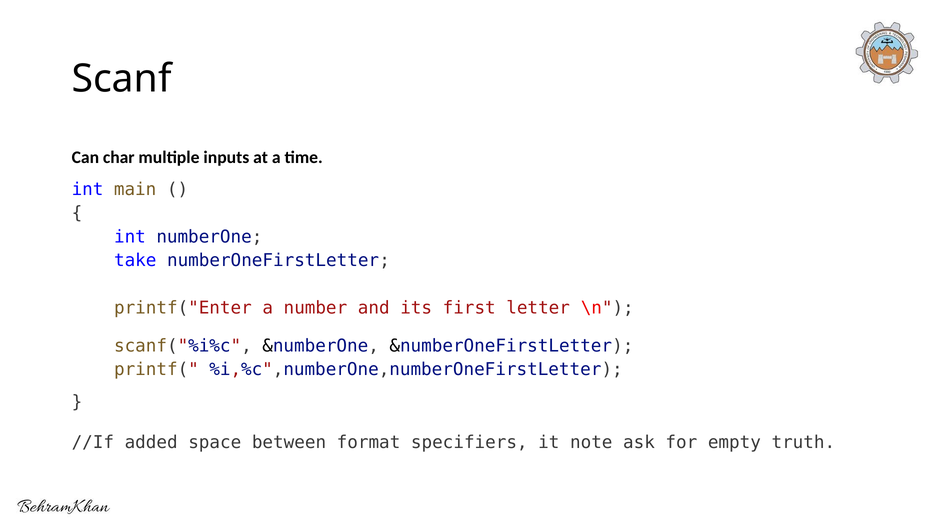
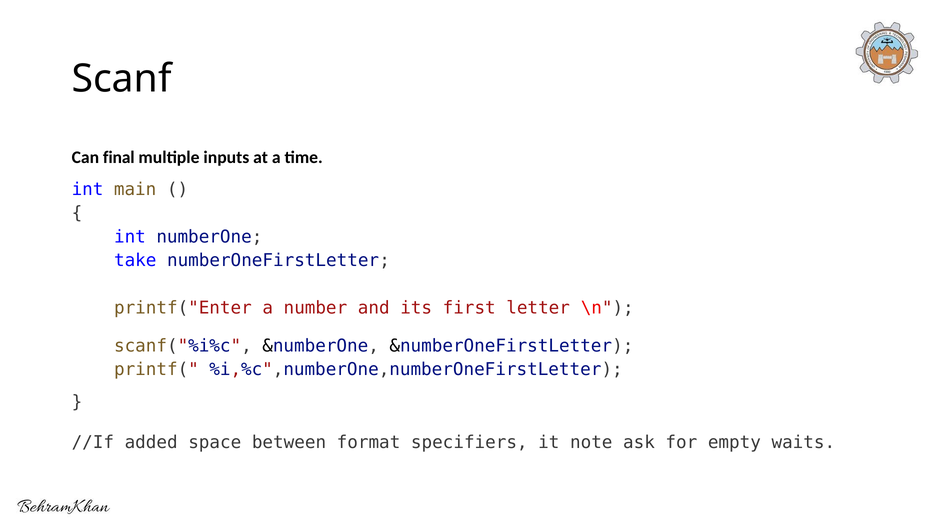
char: char -> final
truth: truth -> waits
